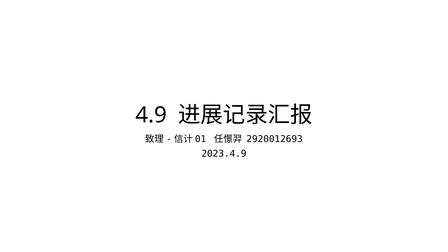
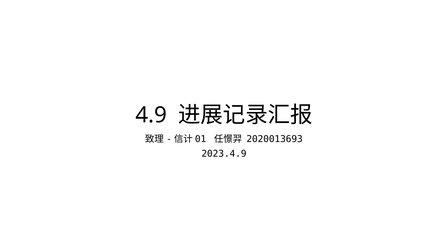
2920012693: 2920012693 -> 2020013693
